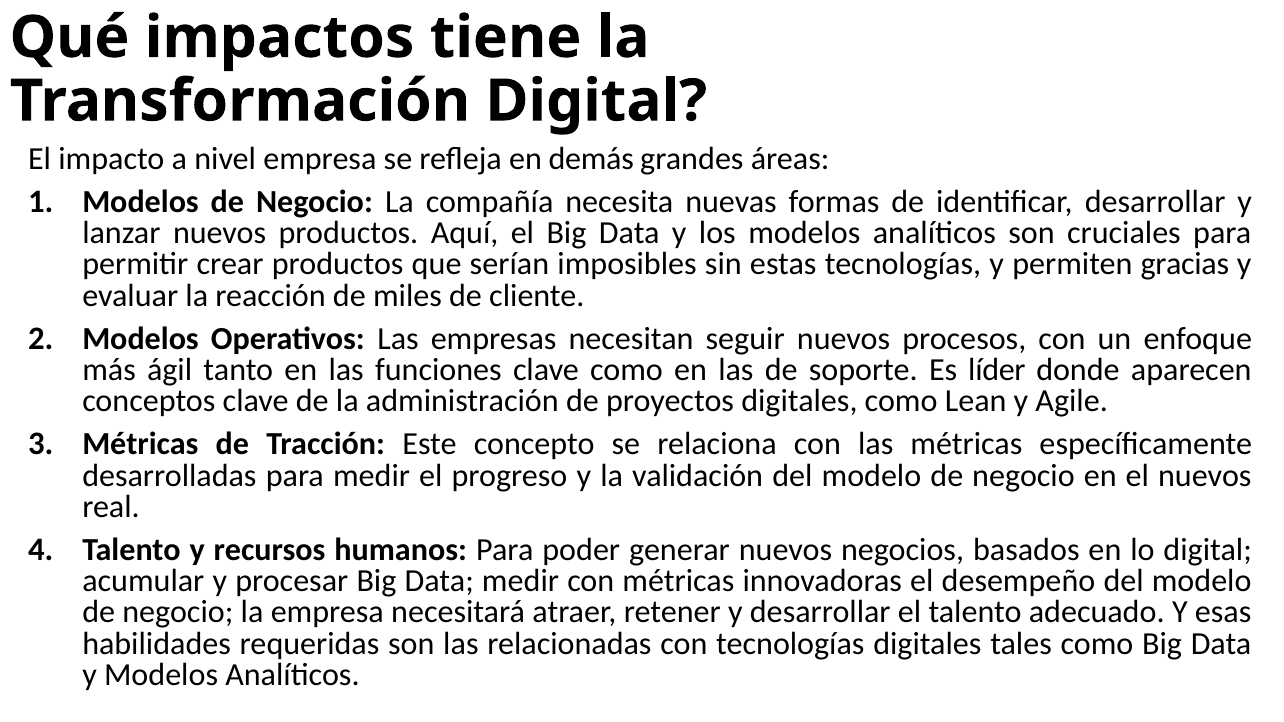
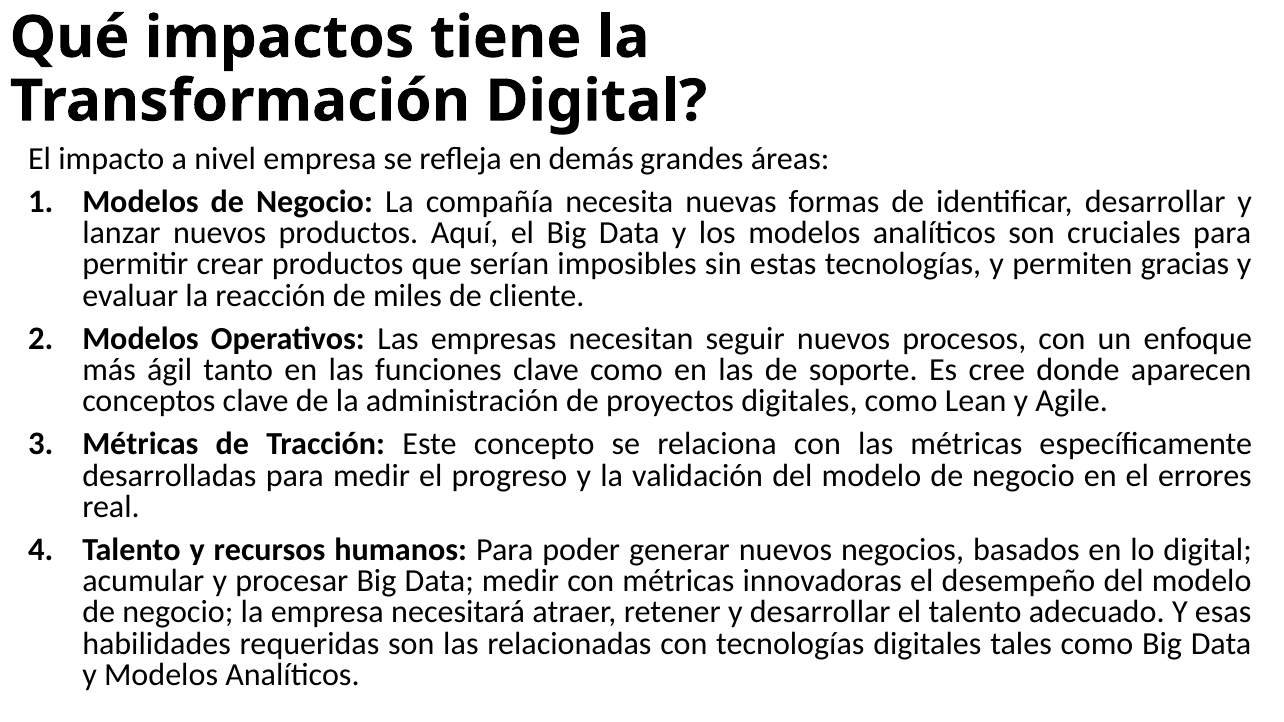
líder: líder -> cree
el nuevos: nuevos -> errores
